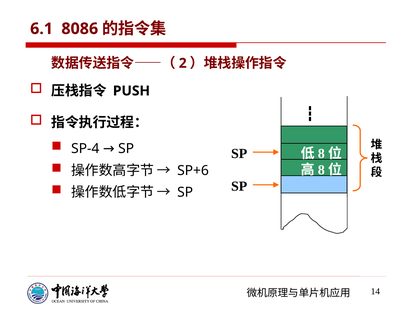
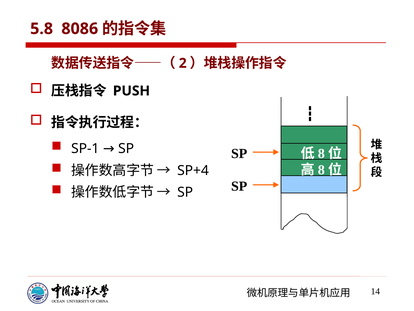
6.1: 6.1 -> 5.8
SP-4: SP-4 -> SP-1
SP+6: SP+6 -> SP+4
